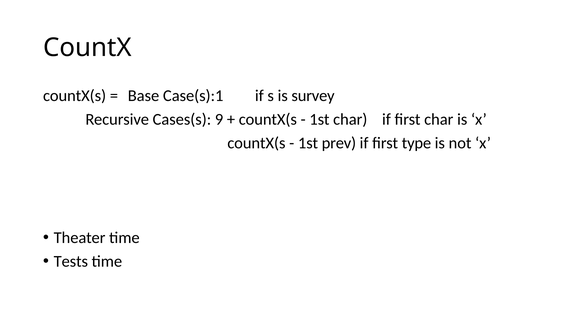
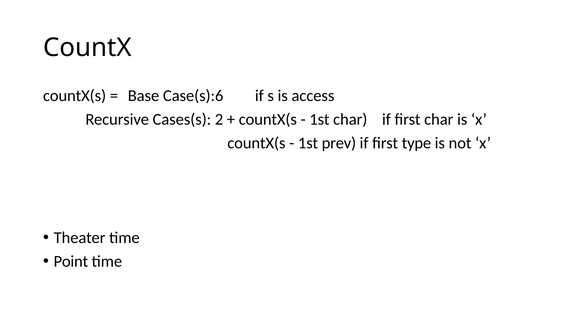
Case(s):1: Case(s):1 -> Case(s):6
survey: survey -> access
9: 9 -> 2
Tests: Tests -> Point
